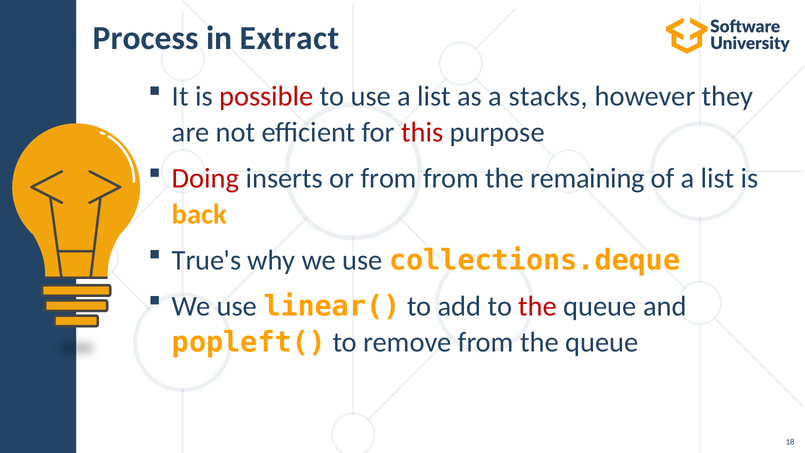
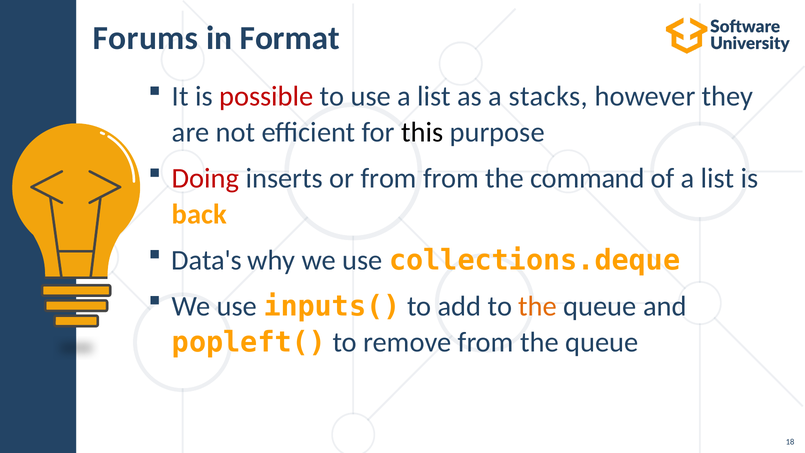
Process: Process -> Forums
Extract: Extract -> Format
this colour: red -> black
remaining: remaining -> command
True's: True's -> Data's
linear(: linear( -> inputs(
the at (538, 306) colour: red -> orange
